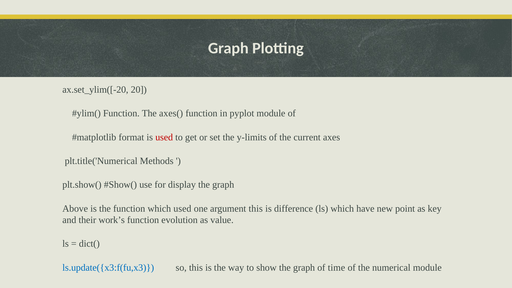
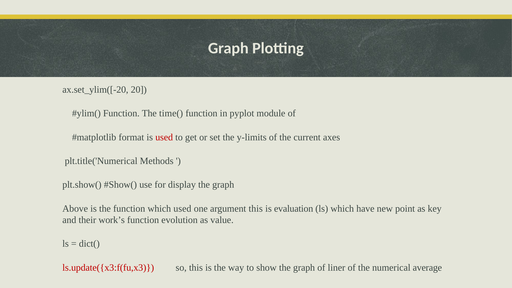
axes(: axes( -> time(
difference: difference -> evaluation
ls.update({x3:f(fu,x3 colour: blue -> red
time: time -> liner
numerical module: module -> average
